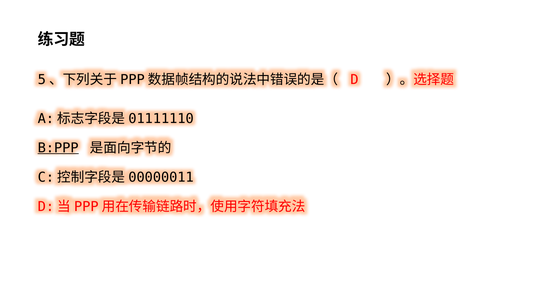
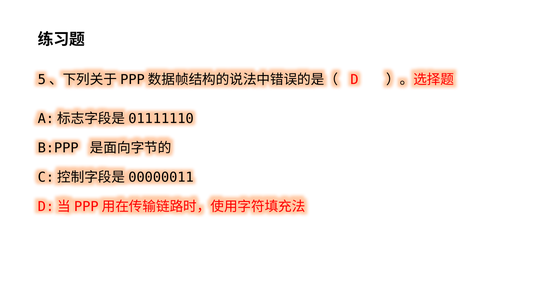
B:PPP underline: present -> none
